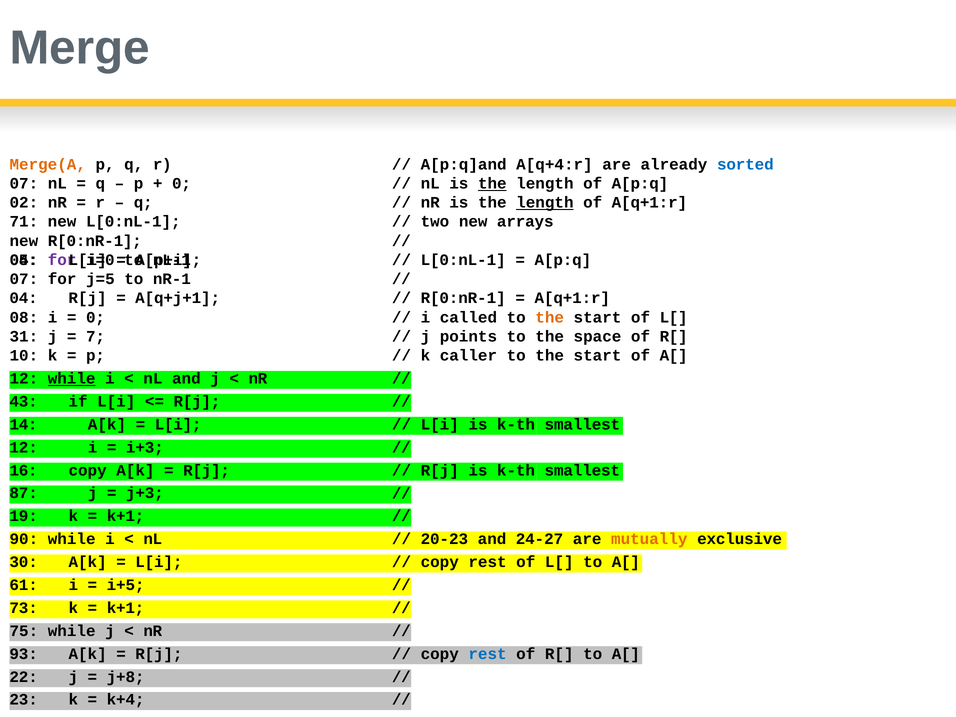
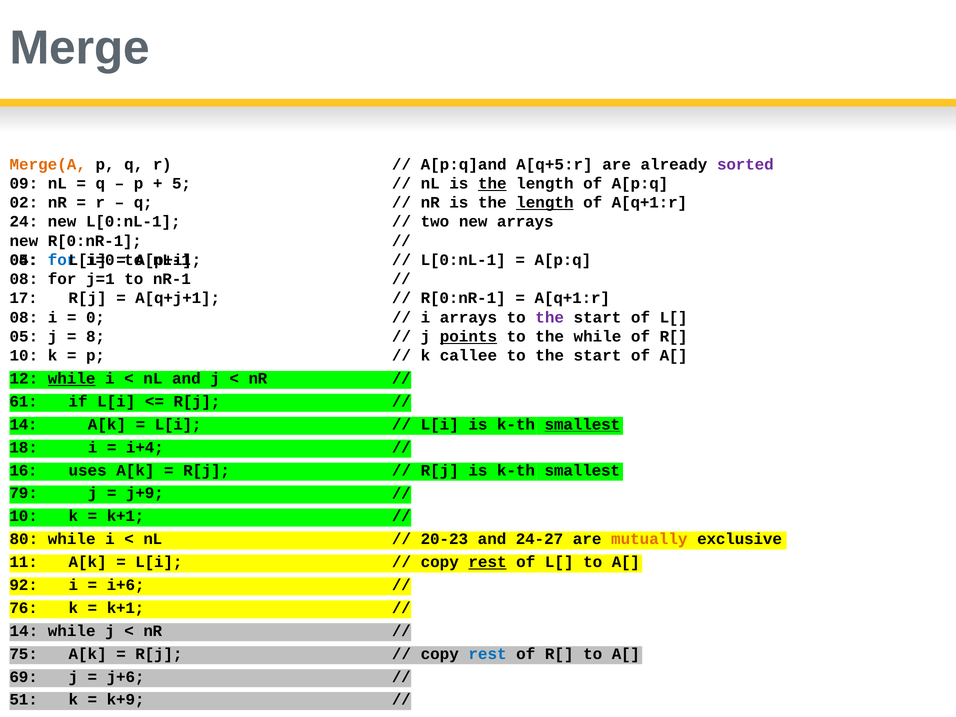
A[q+4:r: A[q+4:r -> A[q+5:r
sorted colour: blue -> purple
07 at (24, 183): 07 -> 09
0 at (182, 183): 0 -> 5
71: 71 -> 24
for at (62, 260) colour: purple -> blue
07 at (24, 279): 07 -> 08
j=5: j=5 -> j=1
04 at (24, 298): 04 -> 17
i called: called -> arrays
the at (550, 317) colour: orange -> purple
31 at (24, 336): 31 -> 05
7: 7 -> 8
points underline: none -> present
the space: space -> while
caller: caller -> callee
43: 43 -> 61
smallest at (582, 424) underline: none -> present
12 at (24, 447): 12 -> 18
i+3: i+3 -> i+4
16 copy: copy -> uses
87: 87 -> 79
j+3: j+3 -> j+9
19 at (24, 516): 19 -> 10
90: 90 -> 80
30: 30 -> 11
rest at (488, 562) underline: none -> present
61: 61 -> 92
i+5: i+5 -> i+6
73: 73 -> 76
75 at (24, 631): 75 -> 14
93: 93 -> 75
22: 22 -> 69
j+8: j+8 -> j+6
23: 23 -> 51
k+4: k+4 -> k+9
